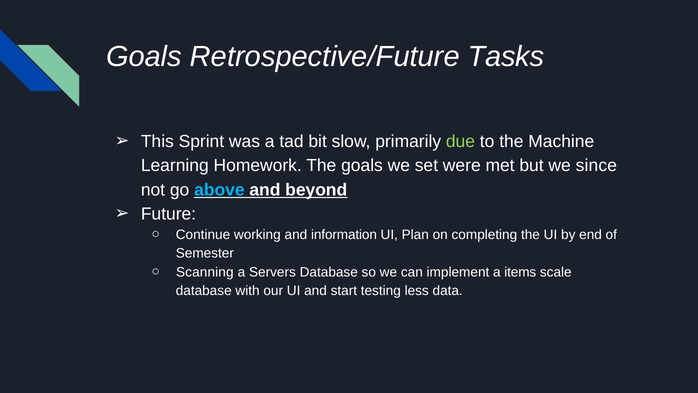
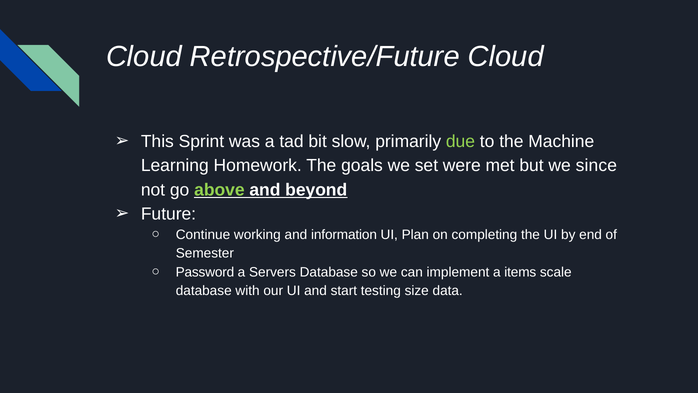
Goals at (144, 57): Goals -> Cloud
Retrospective/Future Tasks: Tasks -> Cloud
above colour: light blue -> light green
Scanning: Scanning -> Password
less: less -> size
